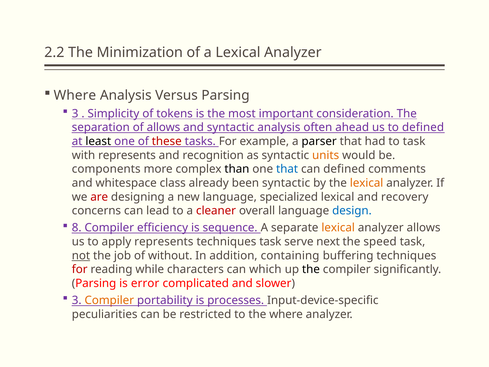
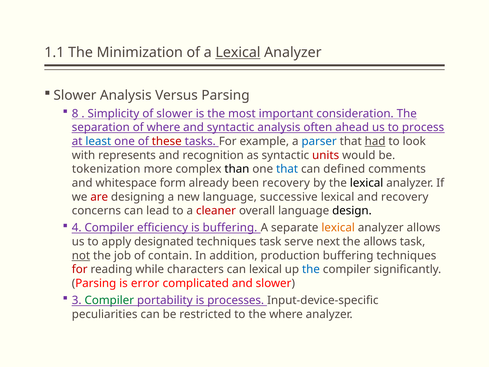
2.2: 2.2 -> 1.1
Lexical at (238, 52) underline: none -> present
Where at (75, 95): Where -> Slower
3 at (75, 114): 3 -> 8
of tokens: tokens -> slower
of allows: allows -> where
to defined: defined -> process
least colour: black -> blue
parser colour: black -> blue
had underline: none -> present
to task: task -> look
units colour: orange -> red
components: components -> tokenization
class: class -> form
been syntactic: syntactic -> recovery
lexical at (367, 183) colour: orange -> black
specialized: specialized -> successive
design colour: blue -> black
8: 8 -> 4
is sequence: sequence -> buffering
apply represents: represents -> designated
the speed: speed -> allows
without: without -> contain
containing: containing -> production
can which: which -> lexical
the at (311, 269) colour: black -> blue
Compiler at (109, 300) colour: orange -> green
